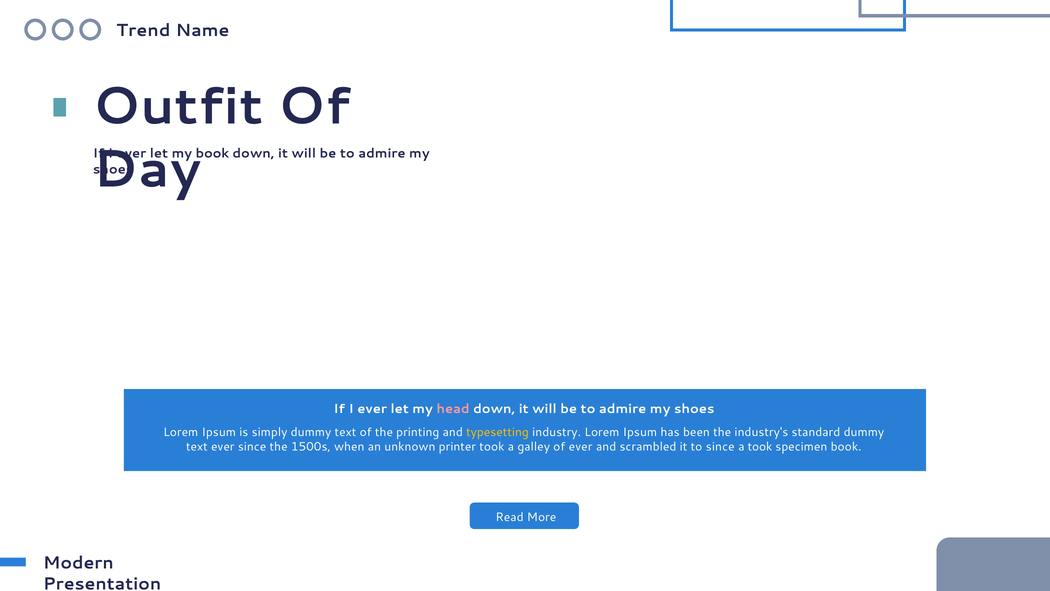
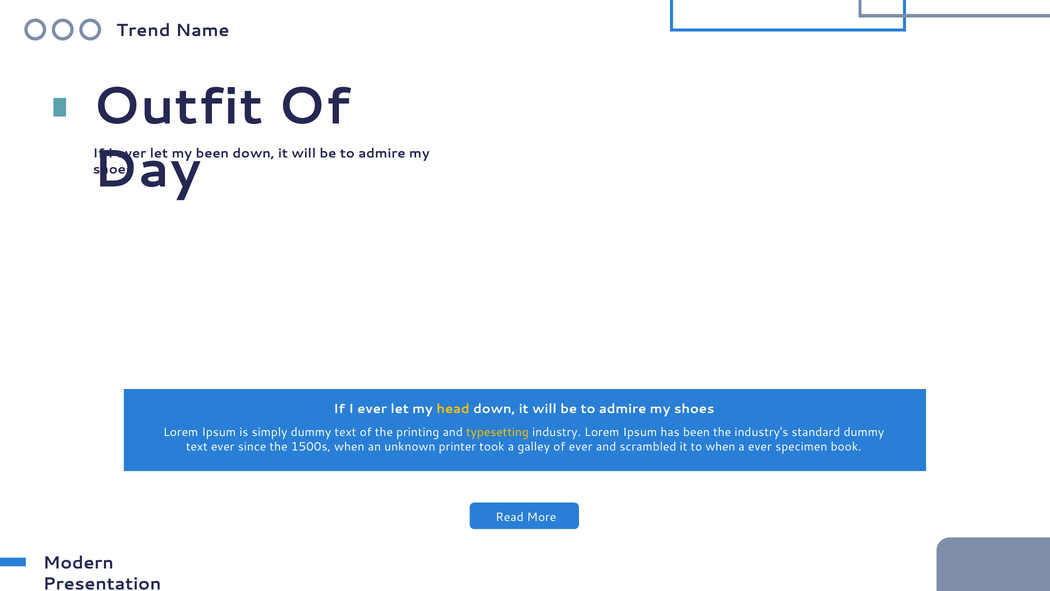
book at (212, 154): book -> been
head colour: pink -> yellow
to since: since -> when
a took: took -> ever
